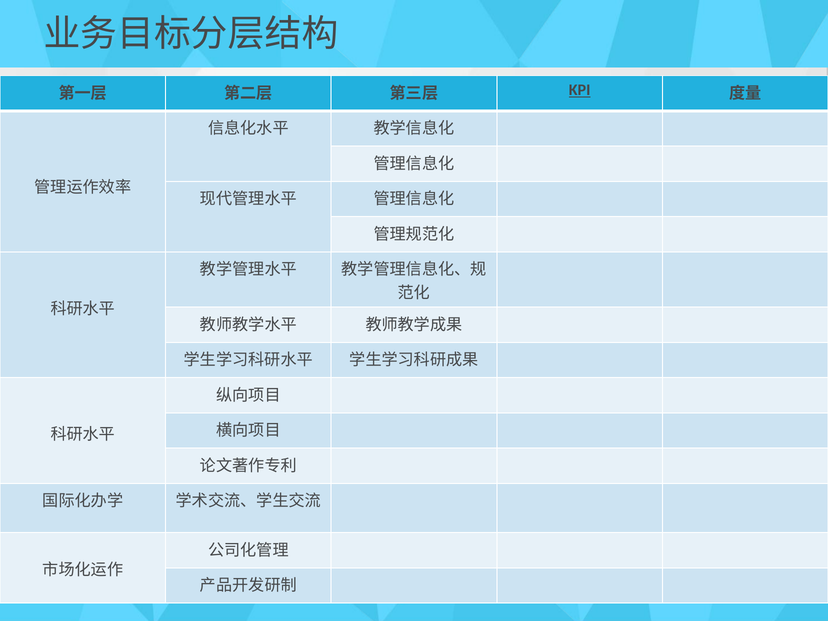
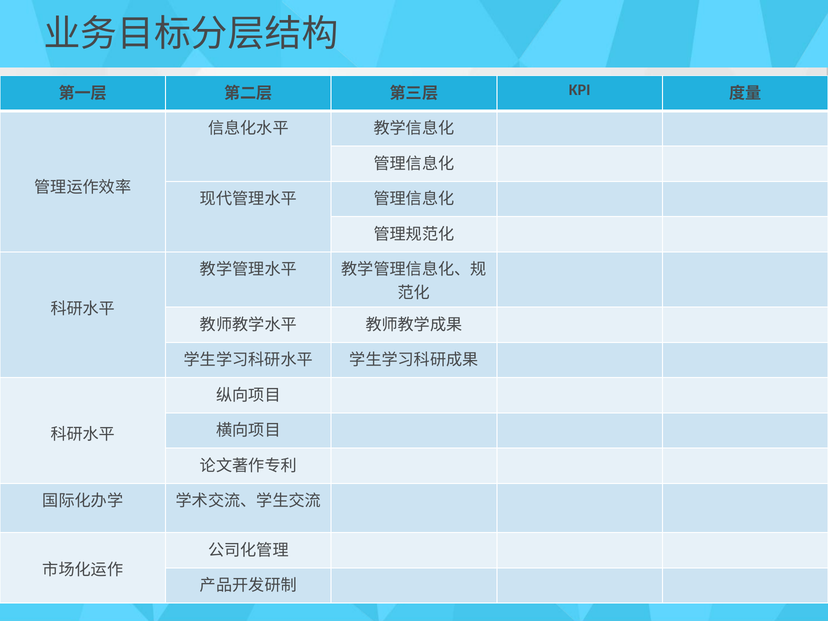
KPI underline: present -> none
